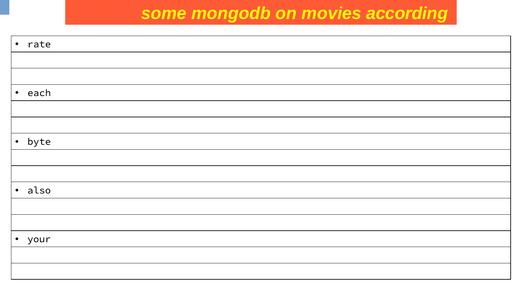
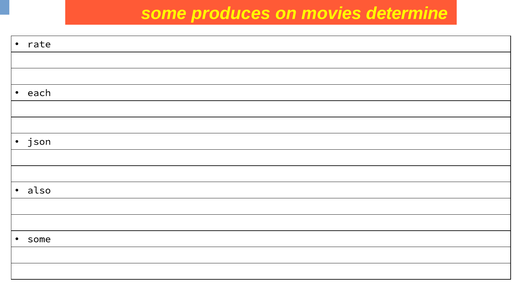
mongodb: mongodb -> produces
according: according -> determine
byte: byte -> json
your at (39, 240): your -> some
